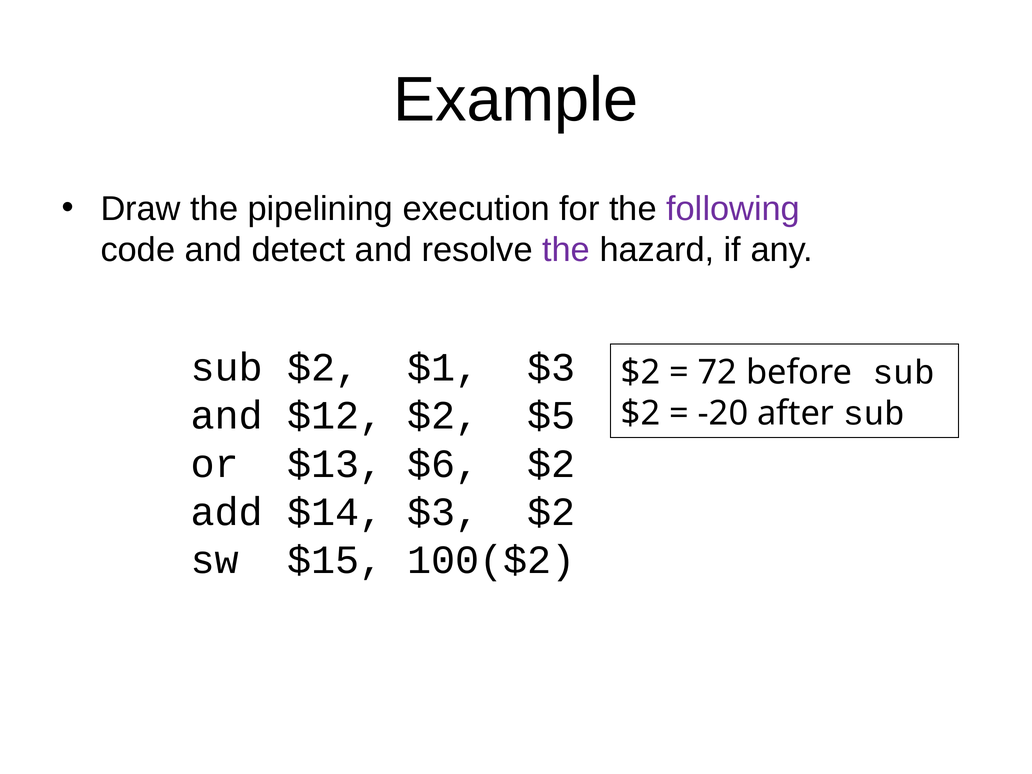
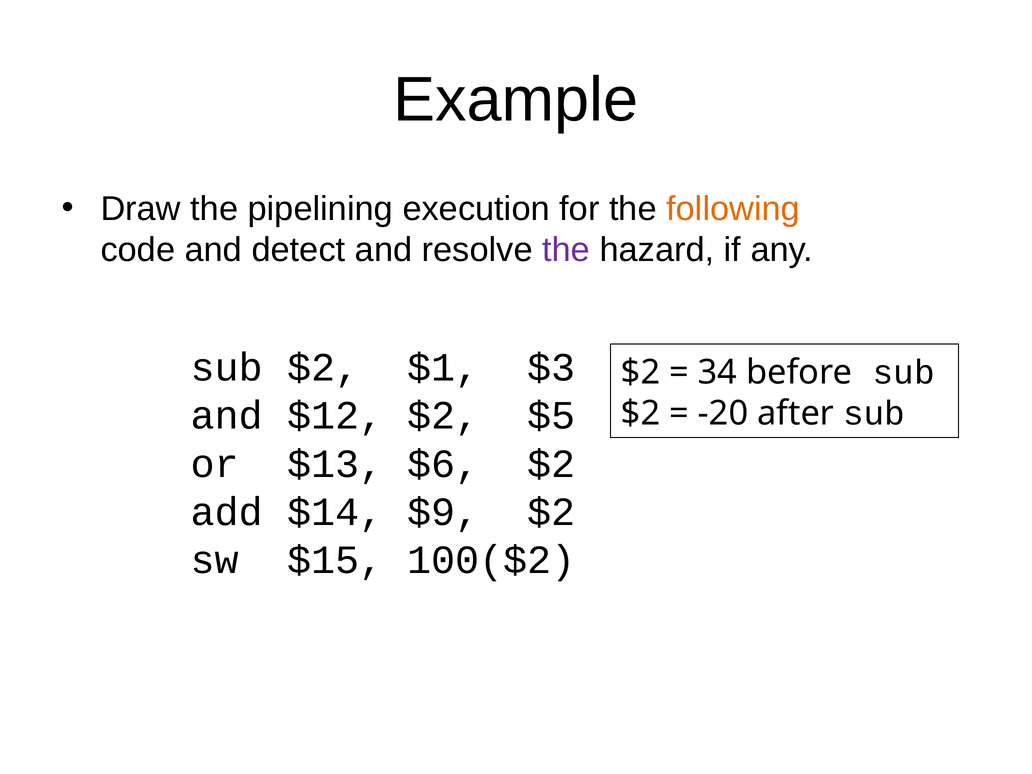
following colour: purple -> orange
72: 72 -> 34
$14 $3: $3 -> $9
